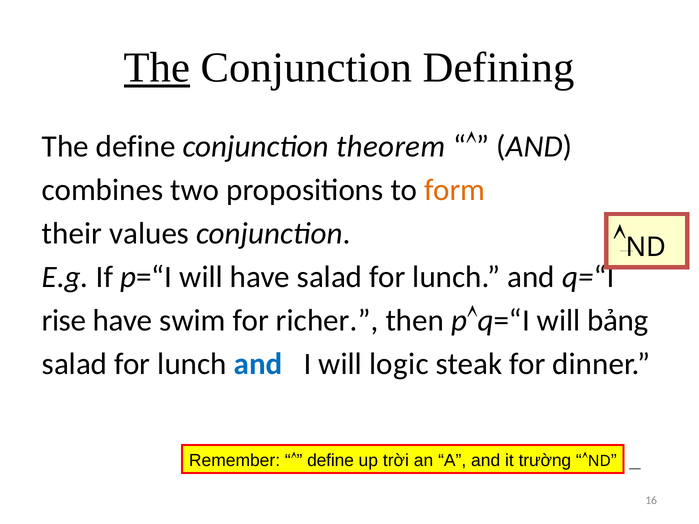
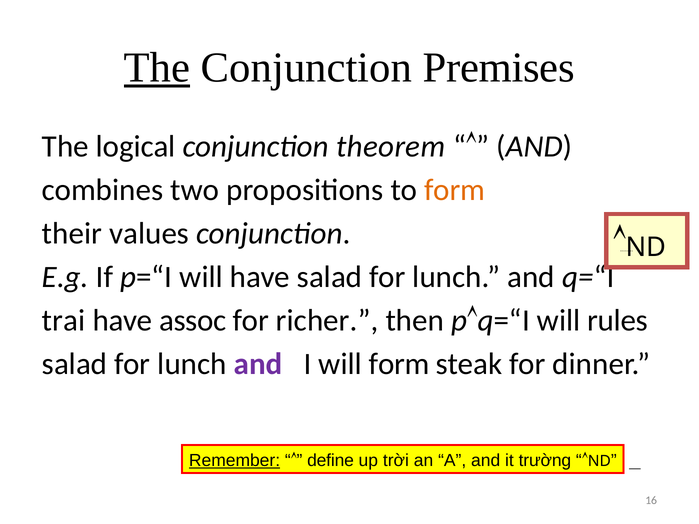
Defining: Defining -> Premises
The define: define -> logical
rise: rise -> trai
swim: swim -> assoc
bảng: bảng -> rules
and at (258, 364) colour: blue -> purple
will logic: logic -> form
Remember underline: none -> present
